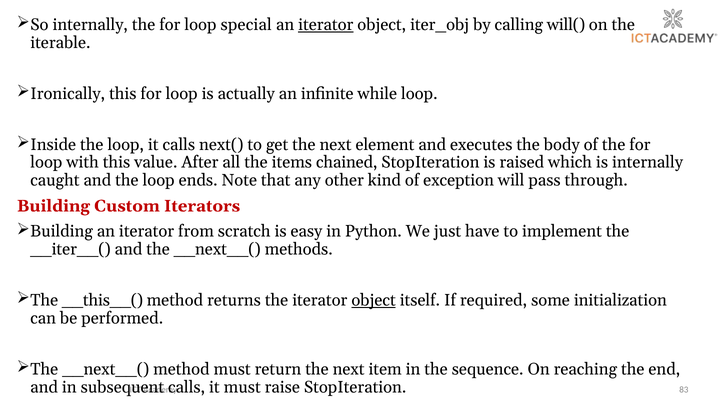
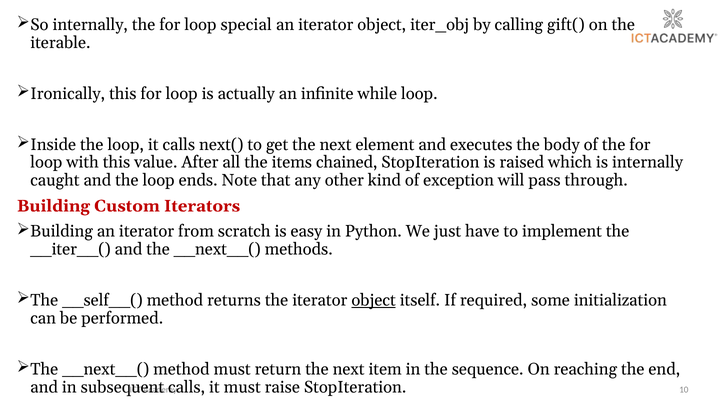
iterator at (326, 25) underline: present -> none
will(: will( -> gift(
__this__(: __this__( -> __self__(
83: 83 -> 10
